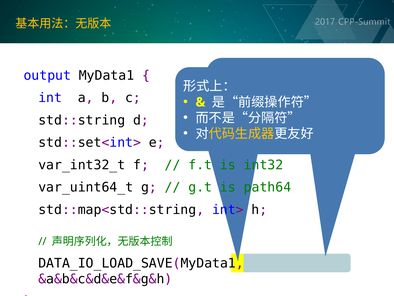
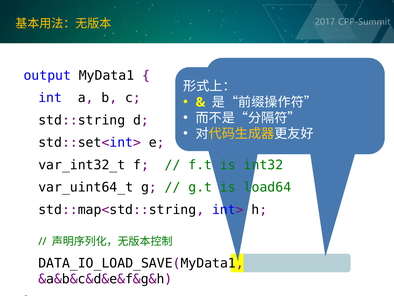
path64: path64 -> load64
